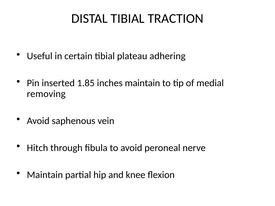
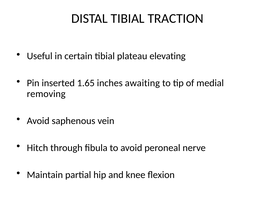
adhering: adhering -> elevating
1.85: 1.85 -> 1.65
inches maintain: maintain -> awaiting
